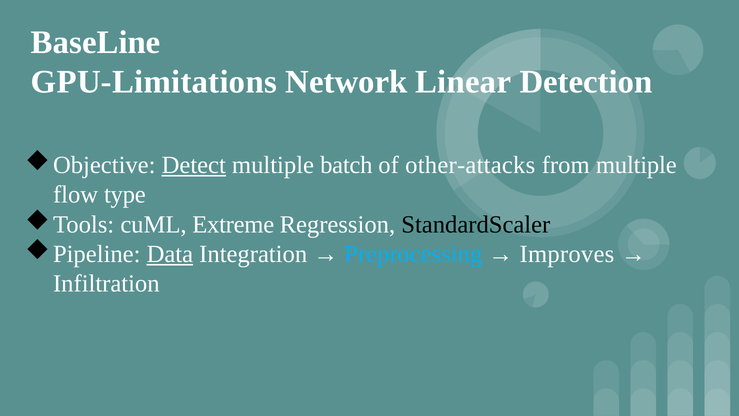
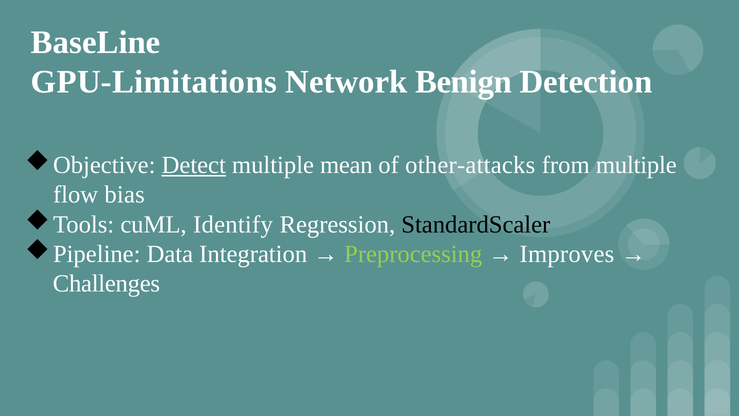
Linear: Linear -> Benign
batch: batch -> mean
type: type -> bias
Extreme: Extreme -> Identify
Data underline: present -> none
Preprocessing colour: light blue -> light green
Infiltration: Infiltration -> Challenges
